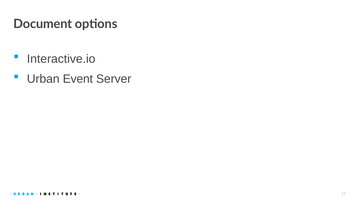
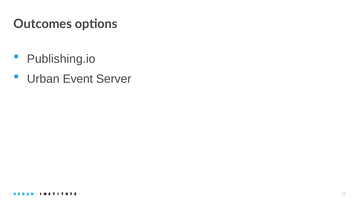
Document: Document -> Outcomes
Interactive.io: Interactive.io -> Publishing.io
